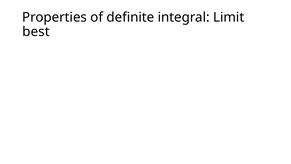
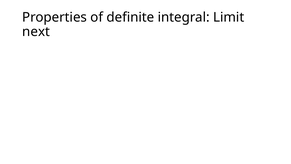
best: best -> next
